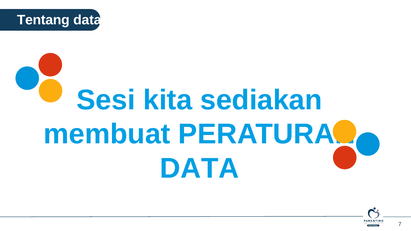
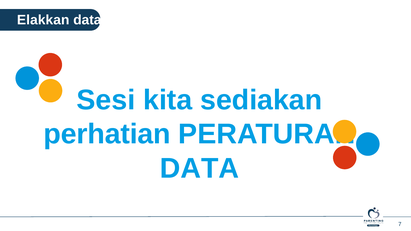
Tentang: Tentang -> Elakkan
membuat: membuat -> perhatian
